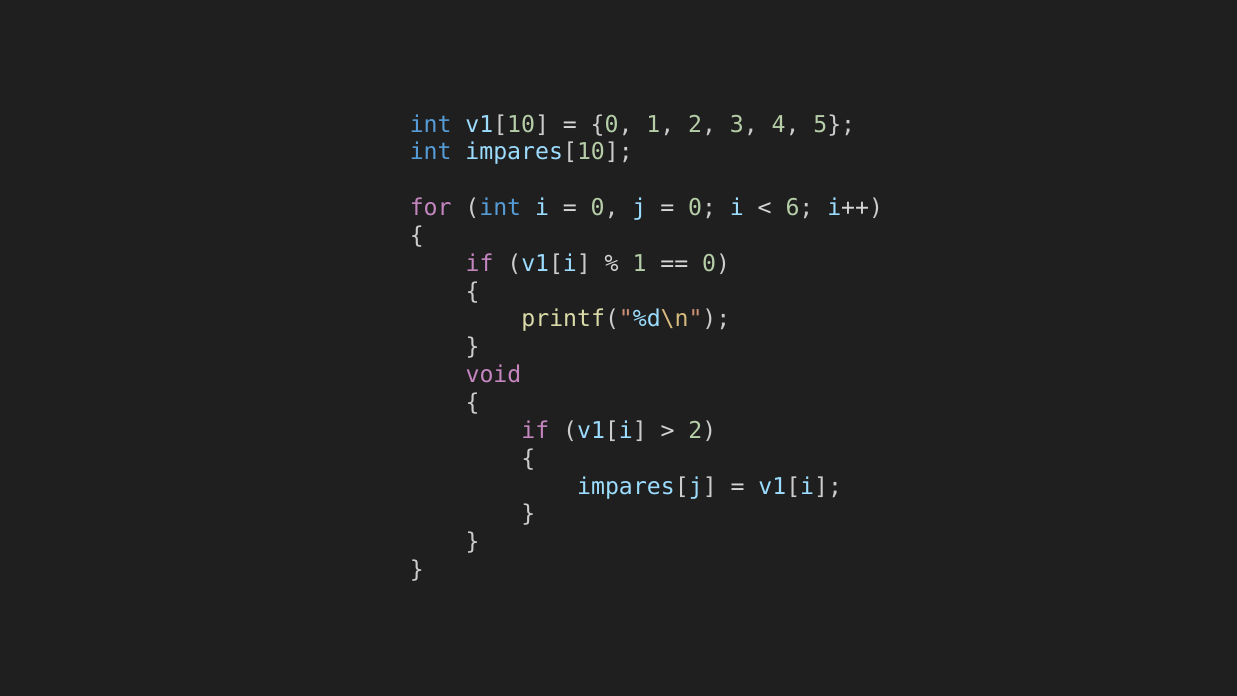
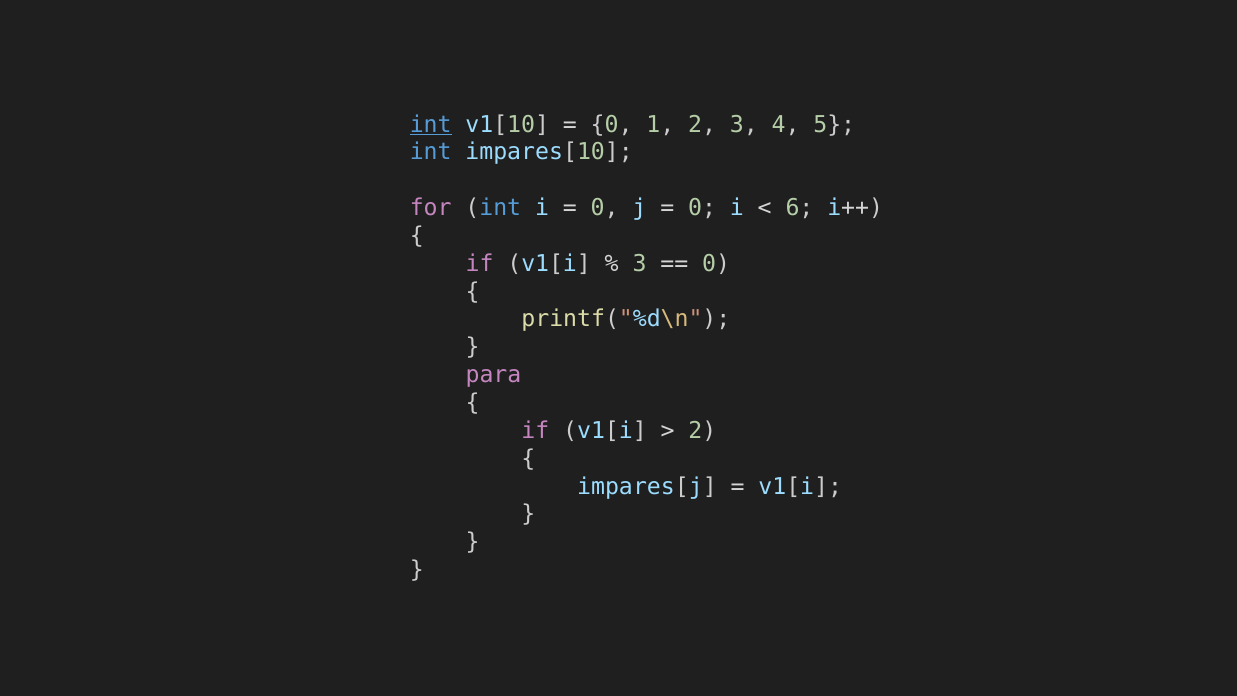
int at (431, 124) underline: none -> present
1 at (640, 264): 1 -> 3
void: void -> para
